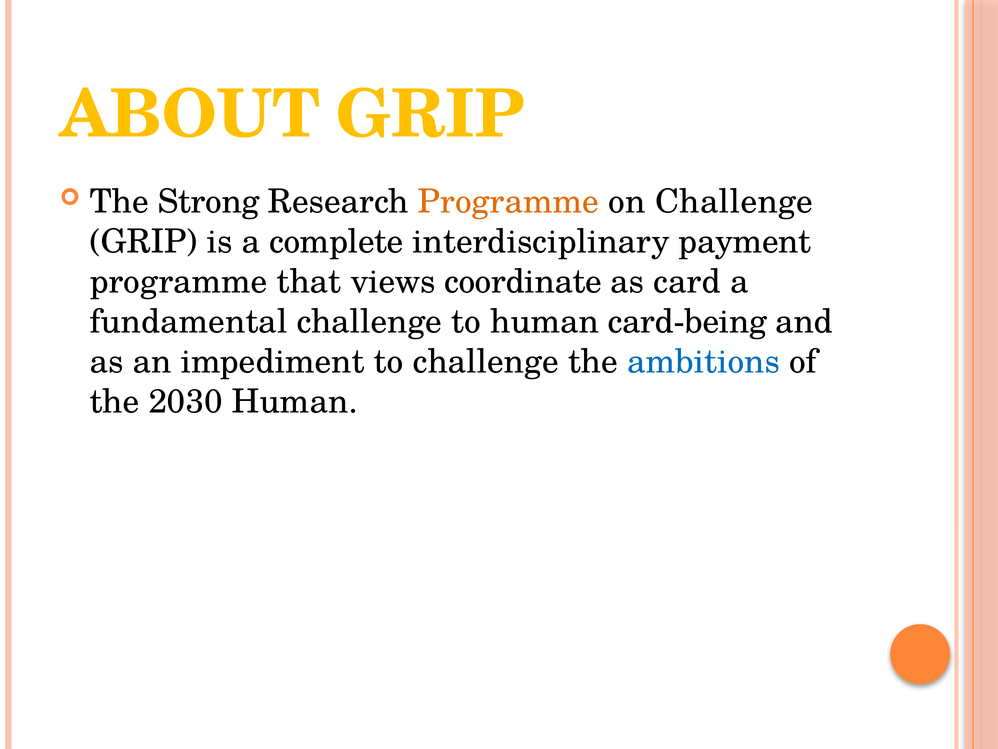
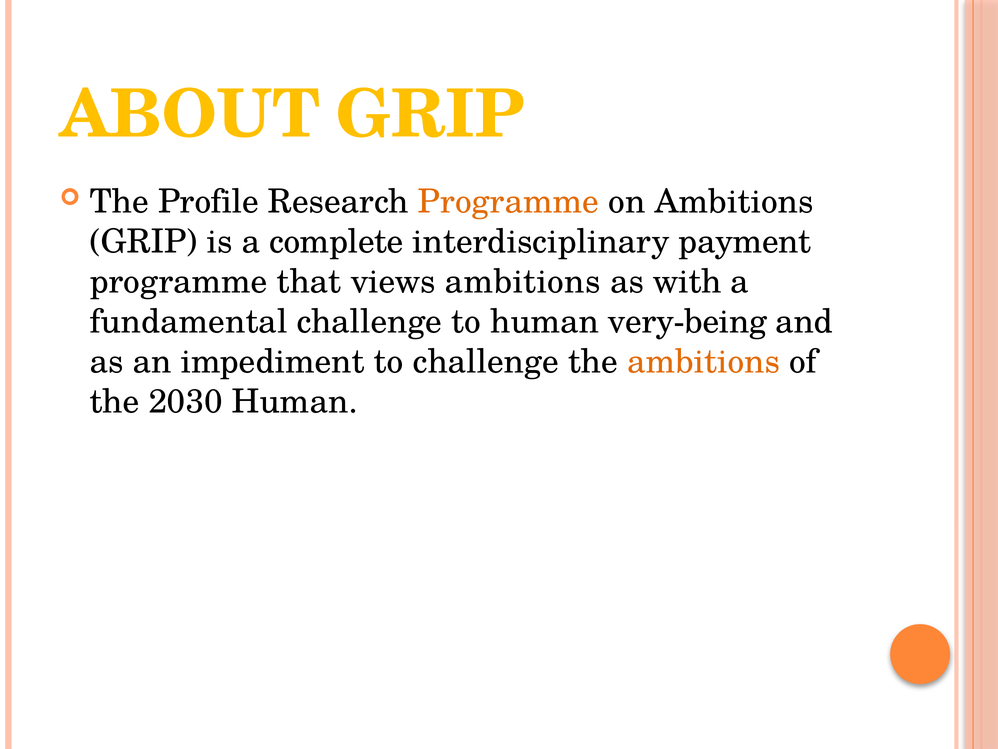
Strong: Strong -> Profile
on Challenge: Challenge -> Ambitions
views coordinate: coordinate -> ambitions
card: card -> with
card-being: card-being -> very-being
ambitions at (703, 362) colour: blue -> orange
